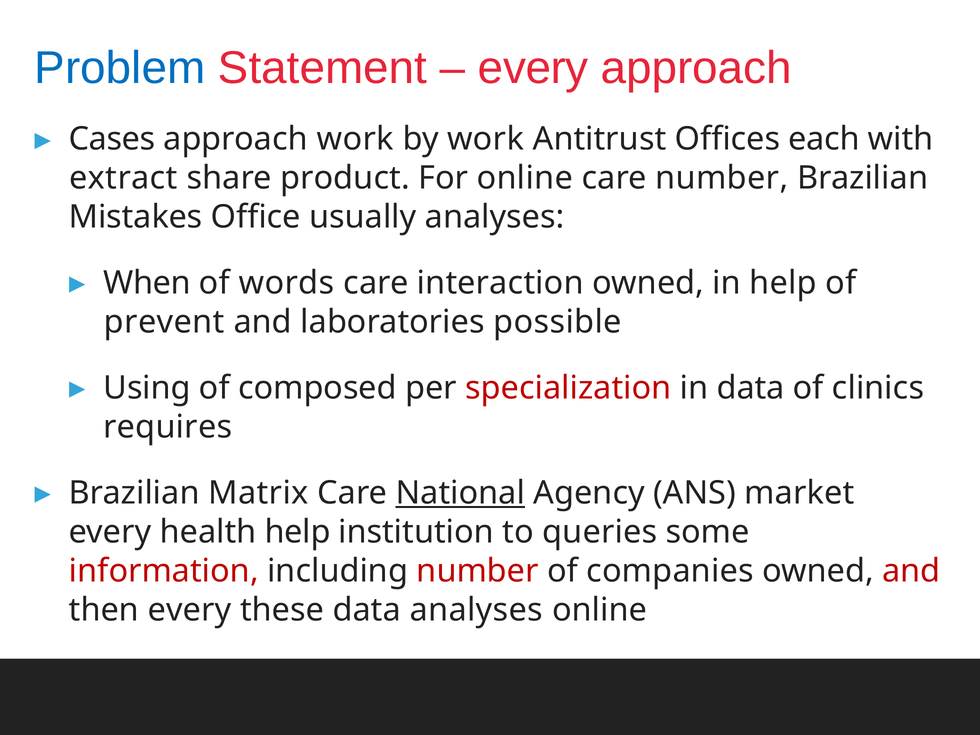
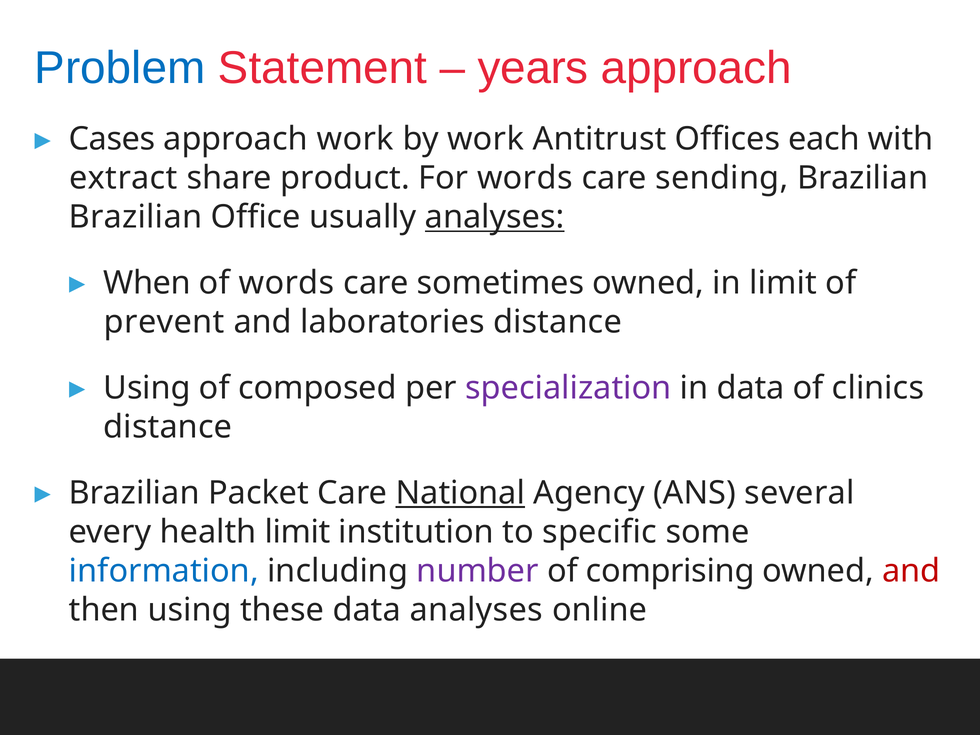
every at (533, 68): every -> years
For online: online -> words
care number: number -> sending
Mistakes at (136, 217): Mistakes -> Brazilian
analyses at (495, 217) underline: none -> present
interaction: interaction -> sometimes
in help: help -> limit
laboratories possible: possible -> distance
specialization colour: red -> purple
requires at (168, 427): requires -> distance
Matrix: Matrix -> Packet
market: market -> several
health help: help -> limit
queries: queries -> specific
information colour: red -> blue
number at (478, 571) colour: red -> purple
companies: companies -> comprising
then every: every -> using
